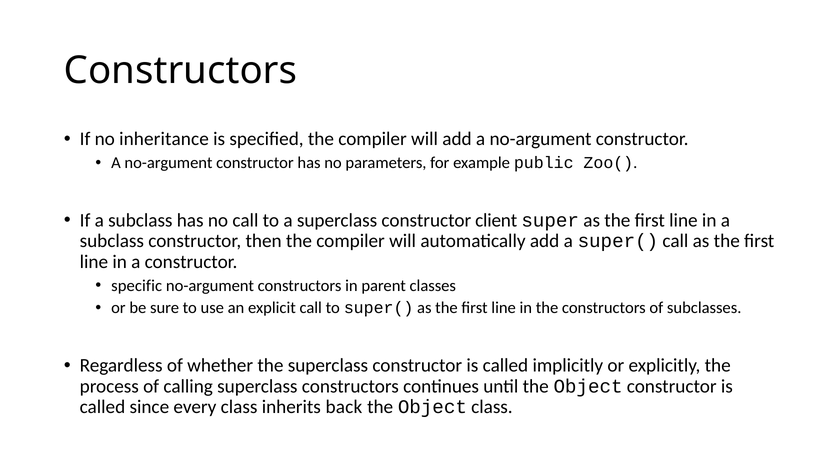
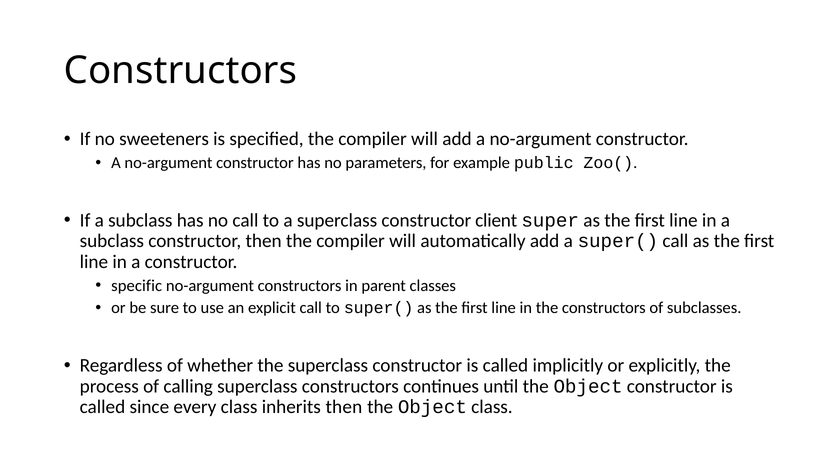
inheritance: inheritance -> sweeteners
inherits back: back -> then
